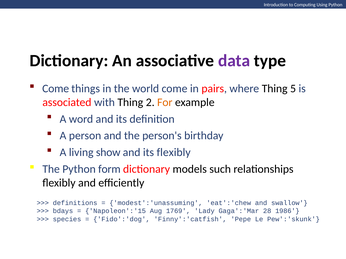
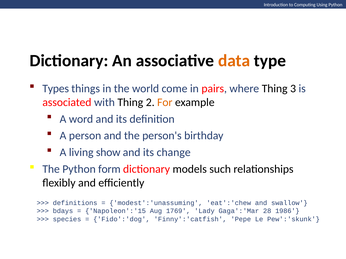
data colour: purple -> orange
Come at (56, 89): Come -> Types
5: 5 -> 3
its flexibly: flexibly -> change
